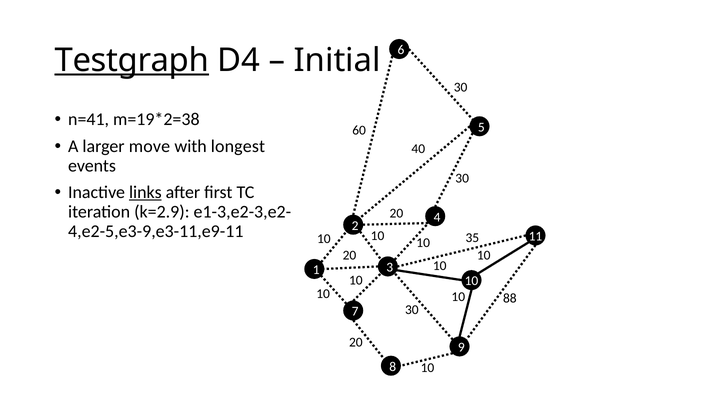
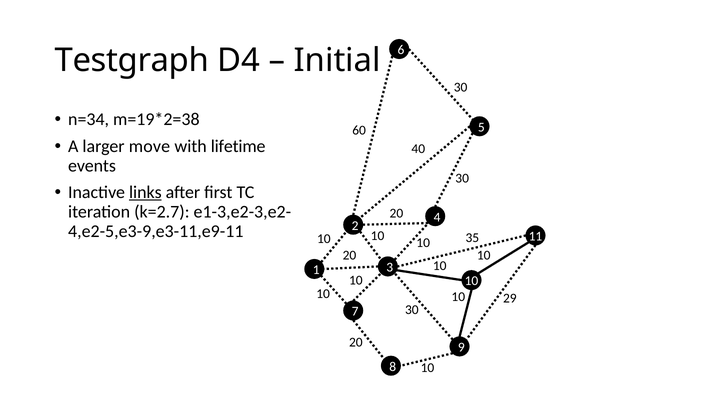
Testgraph underline: present -> none
n=41: n=41 -> n=34
longest: longest -> lifetime
k=2.9: k=2.9 -> k=2.7
88: 88 -> 29
